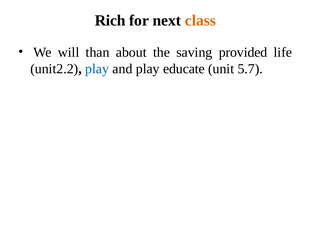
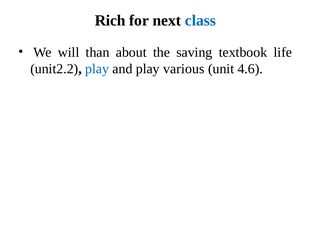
class colour: orange -> blue
provided: provided -> textbook
educate: educate -> various
5.7: 5.7 -> 4.6
